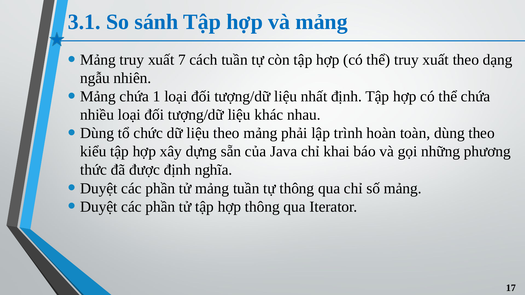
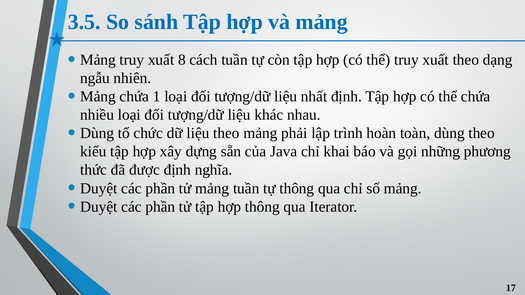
3.1: 3.1 -> 3.5
7: 7 -> 8
